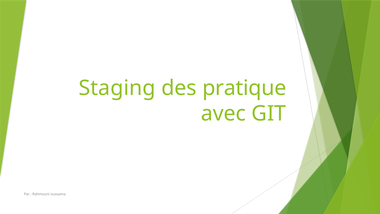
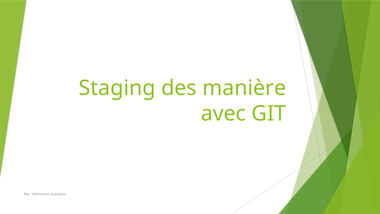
pratique: pratique -> manière
